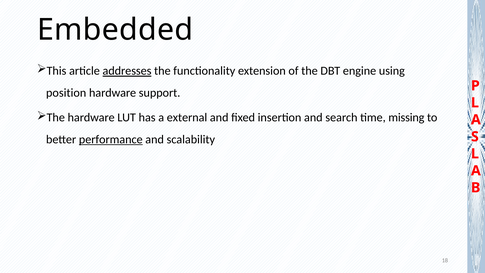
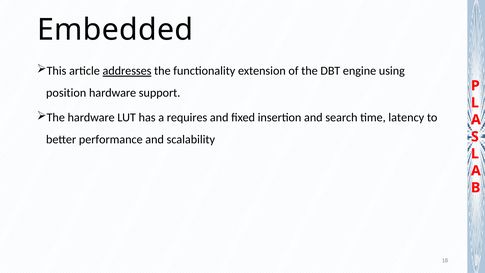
external: external -> requires
missing: missing -> latency
performance underline: present -> none
